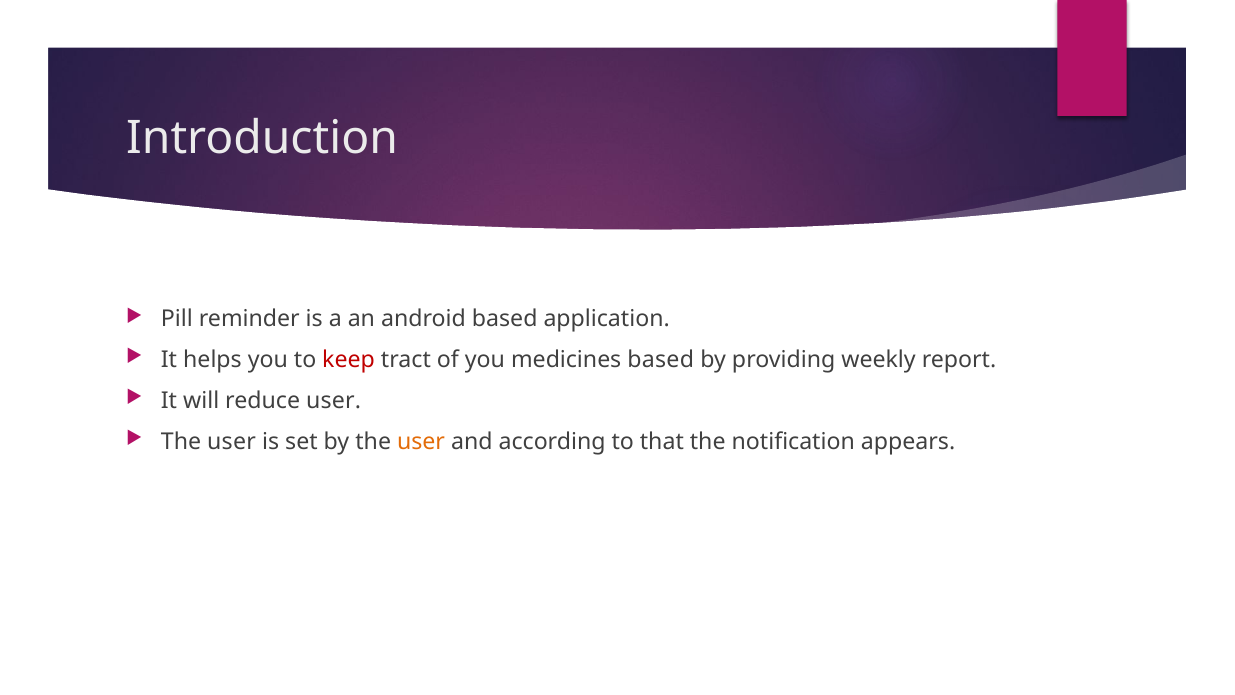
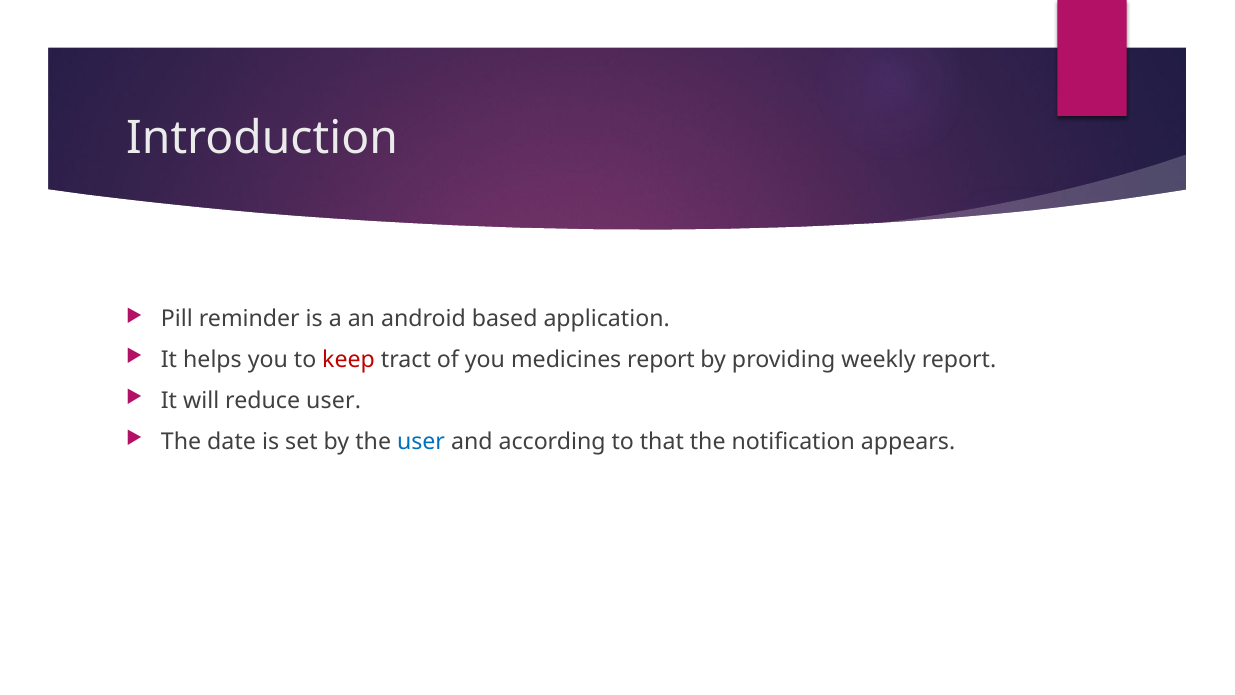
medicines based: based -> report
user at (232, 441): user -> date
user at (421, 441) colour: orange -> blue
